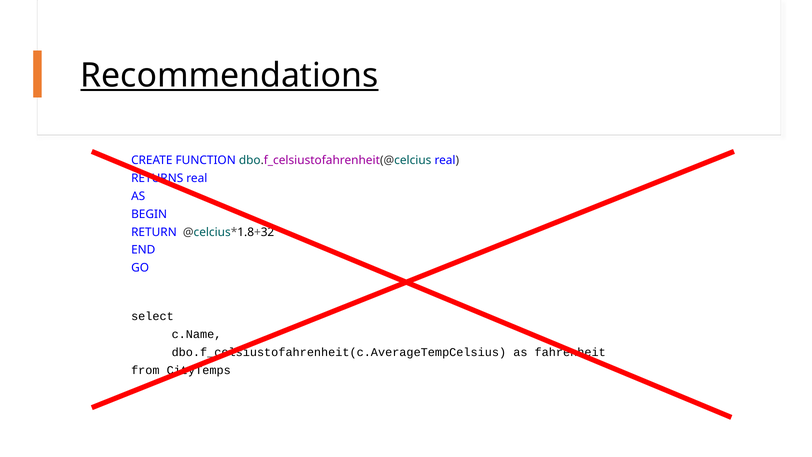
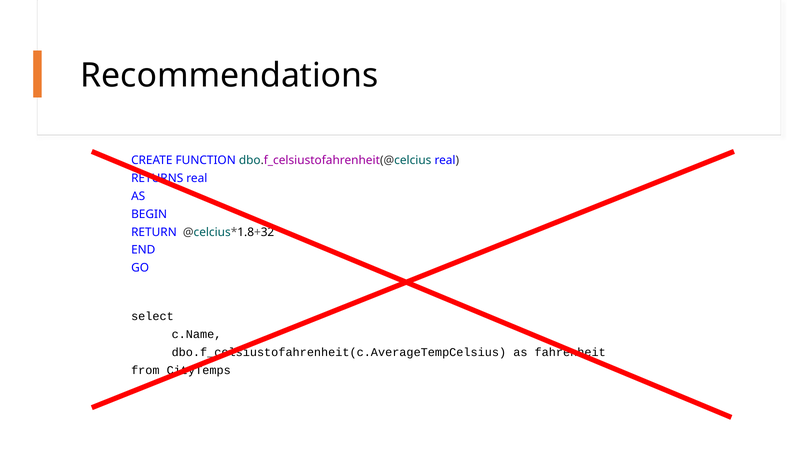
Recommendations underline: present -> none
